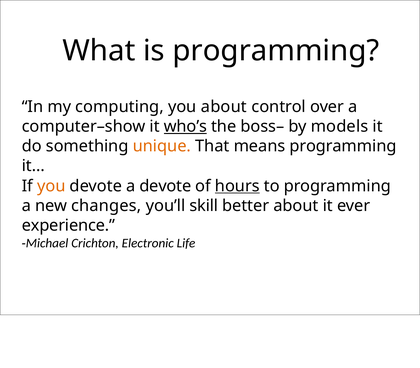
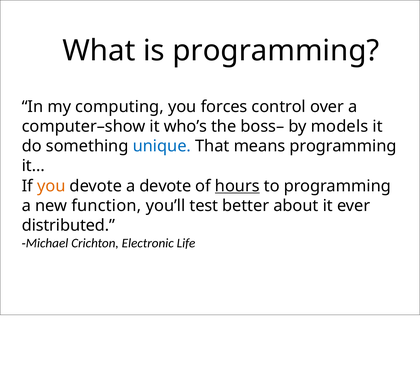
you about: about -> forces
who’s underline: present -> none
unique colour: orange -> blue
changes: changes -> function
skill: skill -> test
experience: experience -> distributed
